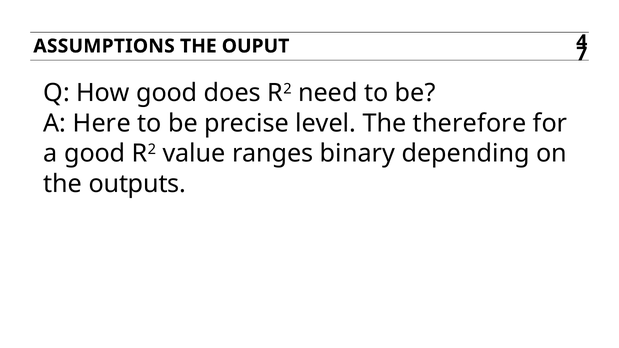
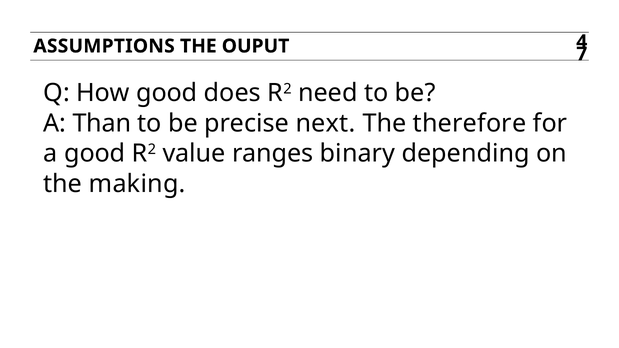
Here: Here -> Than
level: level -> next
outputs: outputs -> making
